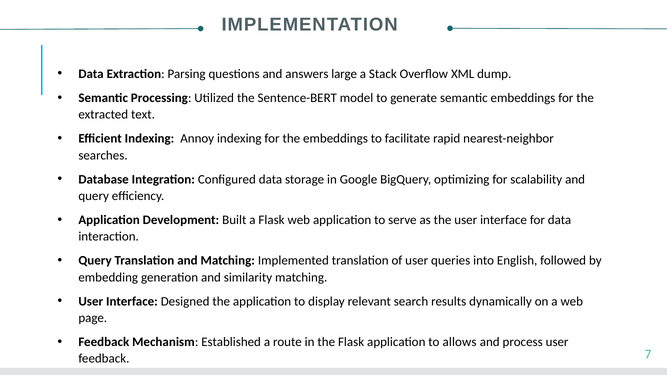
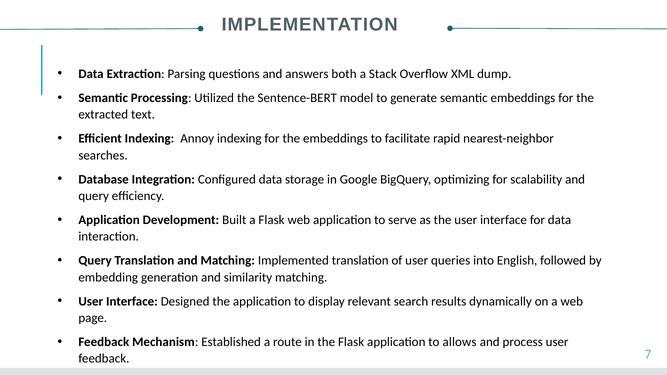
large: large -> both
